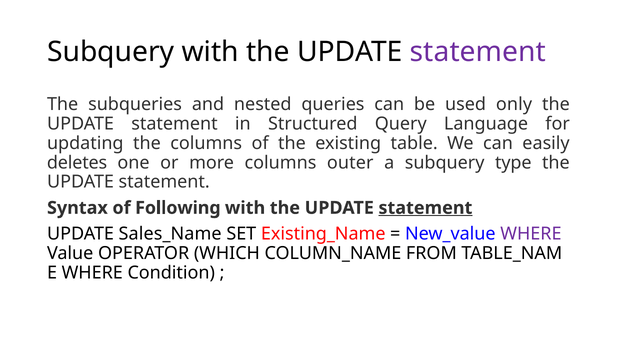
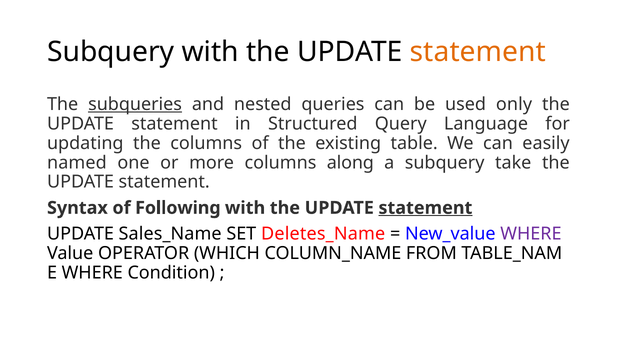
statement at (478, 52) colour: purple -> orange
subqueries underline: none -> present
deletes: deletes -> named
outer: outer -> along
type: type -> take
Existing_Name: Existing_Name -> Deletes_Name
